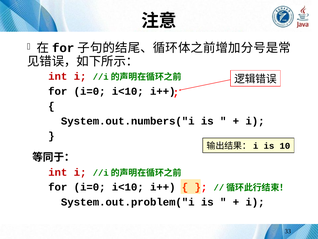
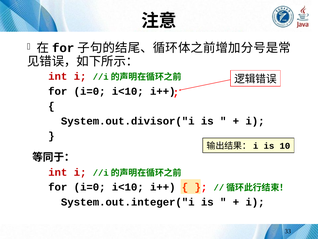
System.out.numbers("i: System.out.numbers("i -> System.out.divisor("i
System.out.problem("i: System.out.problem("i -> System.out.integer("i
